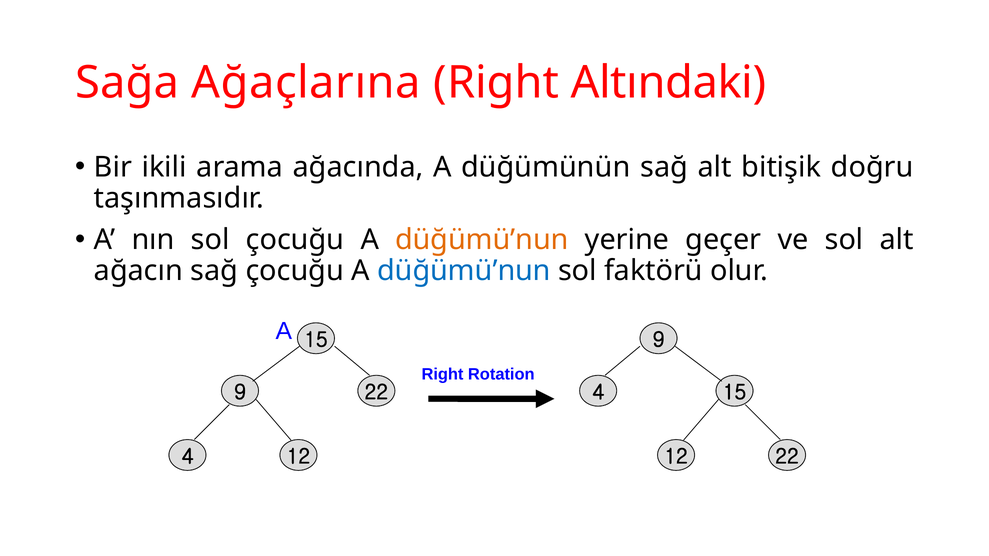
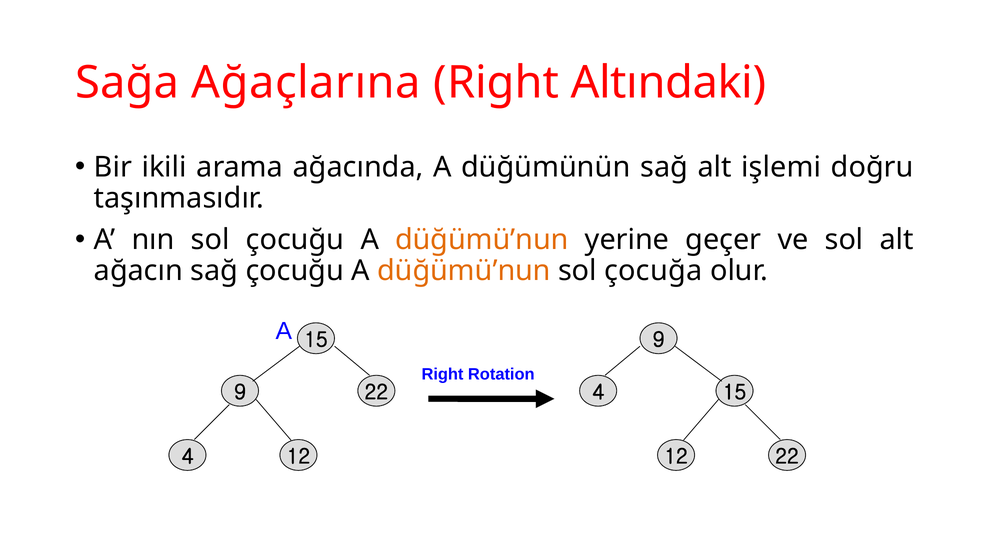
bitişik: bitişik -> işlemi
düğümü’nun at (464, 271) colour: blue -> orange
faktörü: faktörü -> çocuğa
